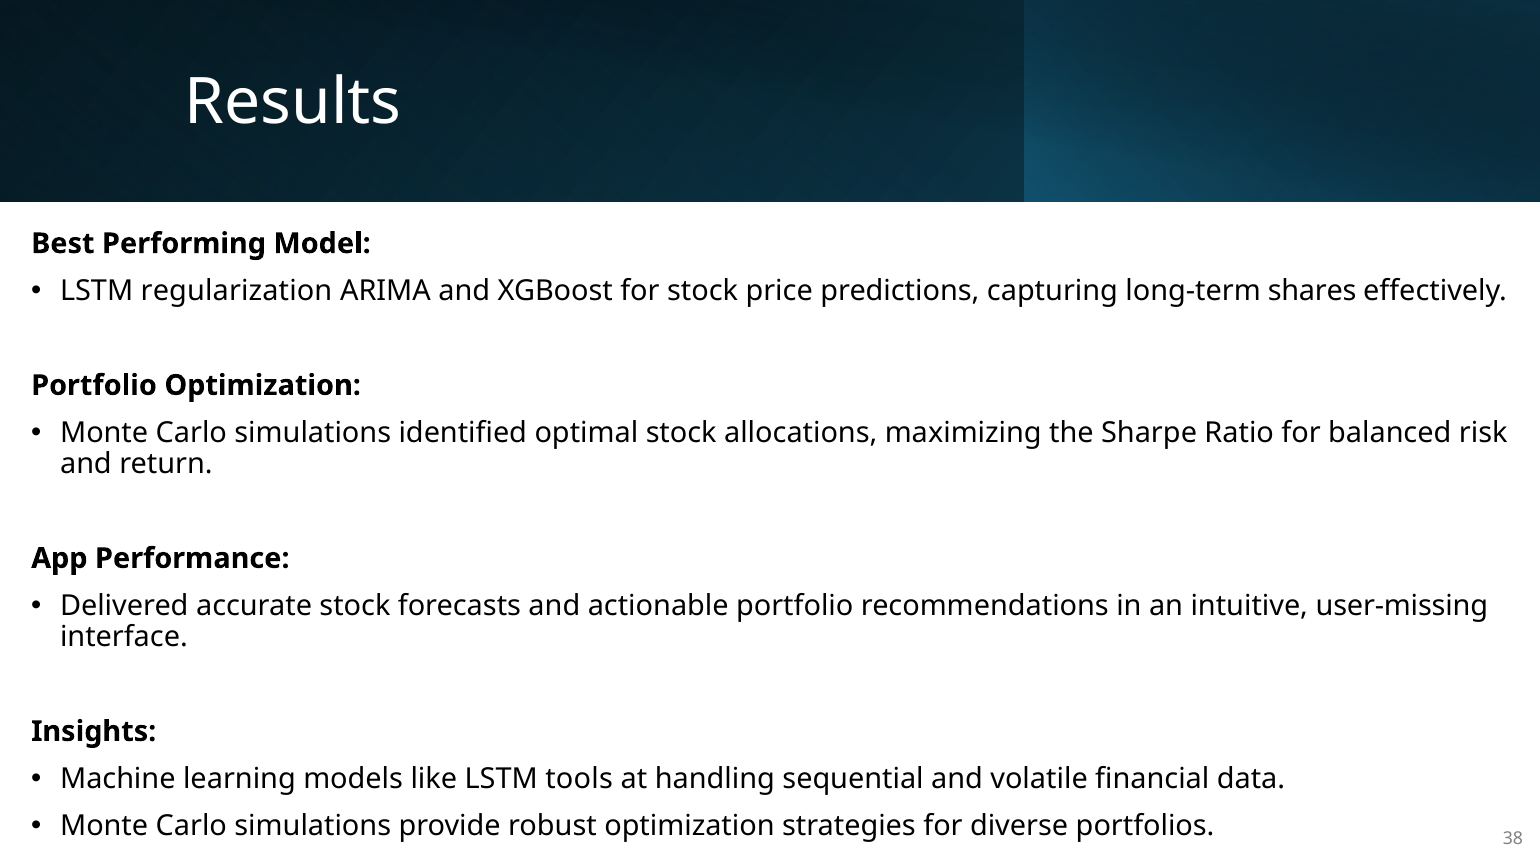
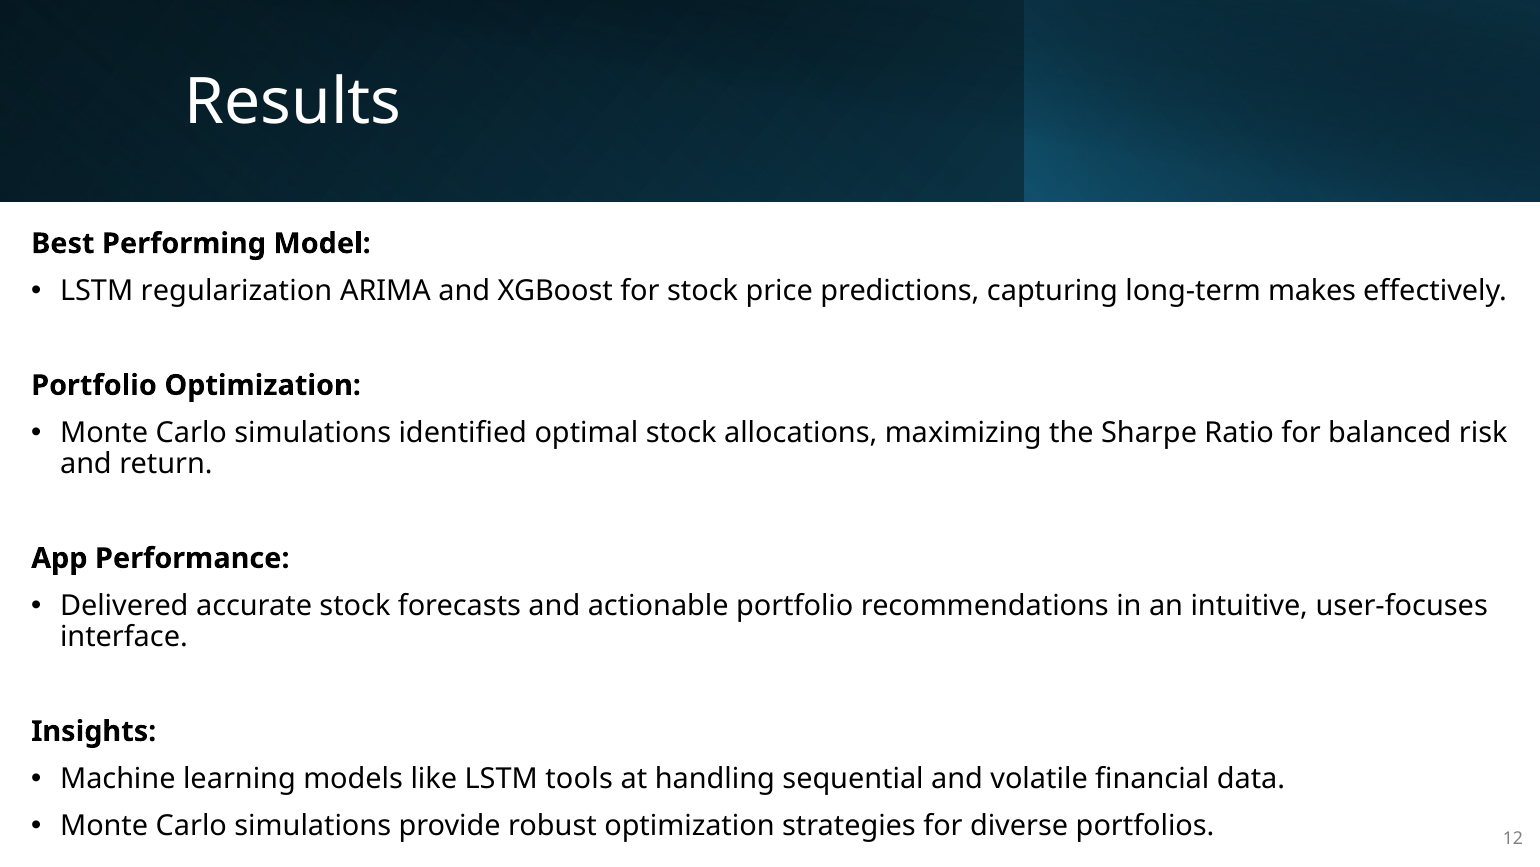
shares: shares -> makes
user-missing: user-missing -> user-focuses
38: 38 -> 12
